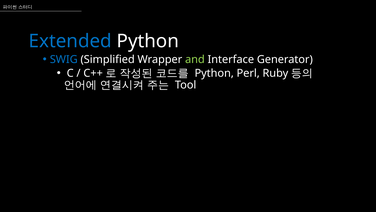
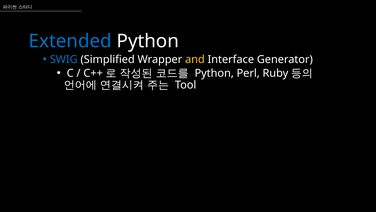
and colour: light green -> yellow
